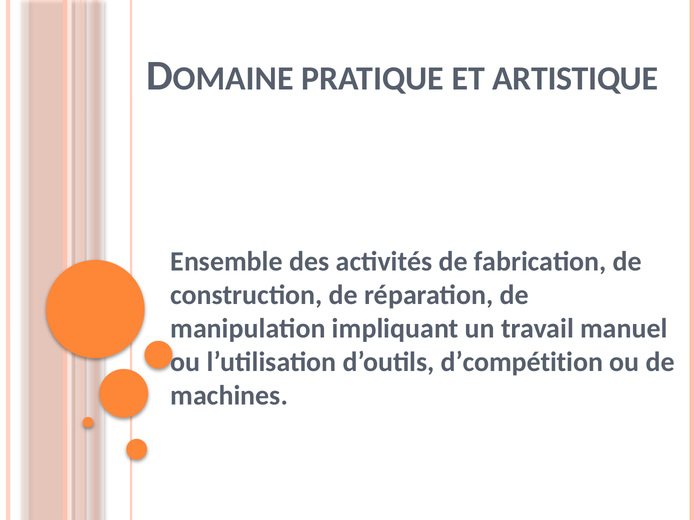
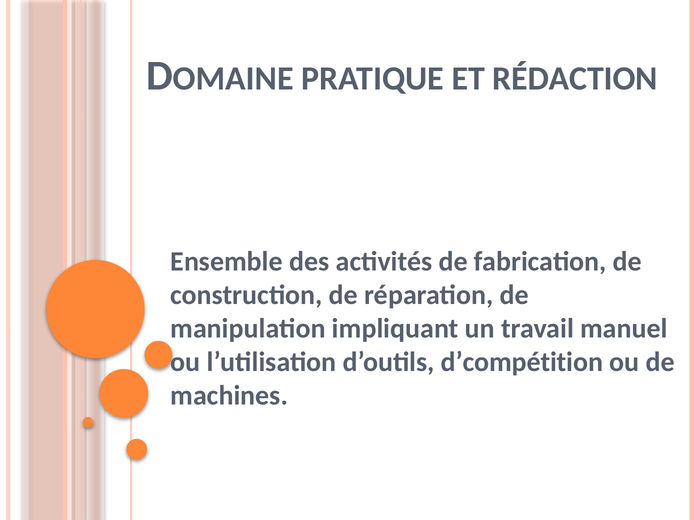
ARTISTIQUE: ARTISTIQUE -> RÉDACTION
